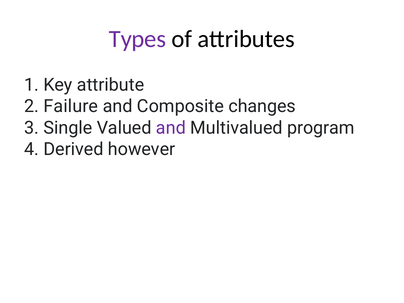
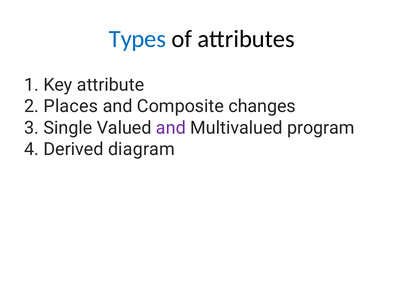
Types colour: purple -> blue
Failure: Failure -> Places
however: however -> diagram
